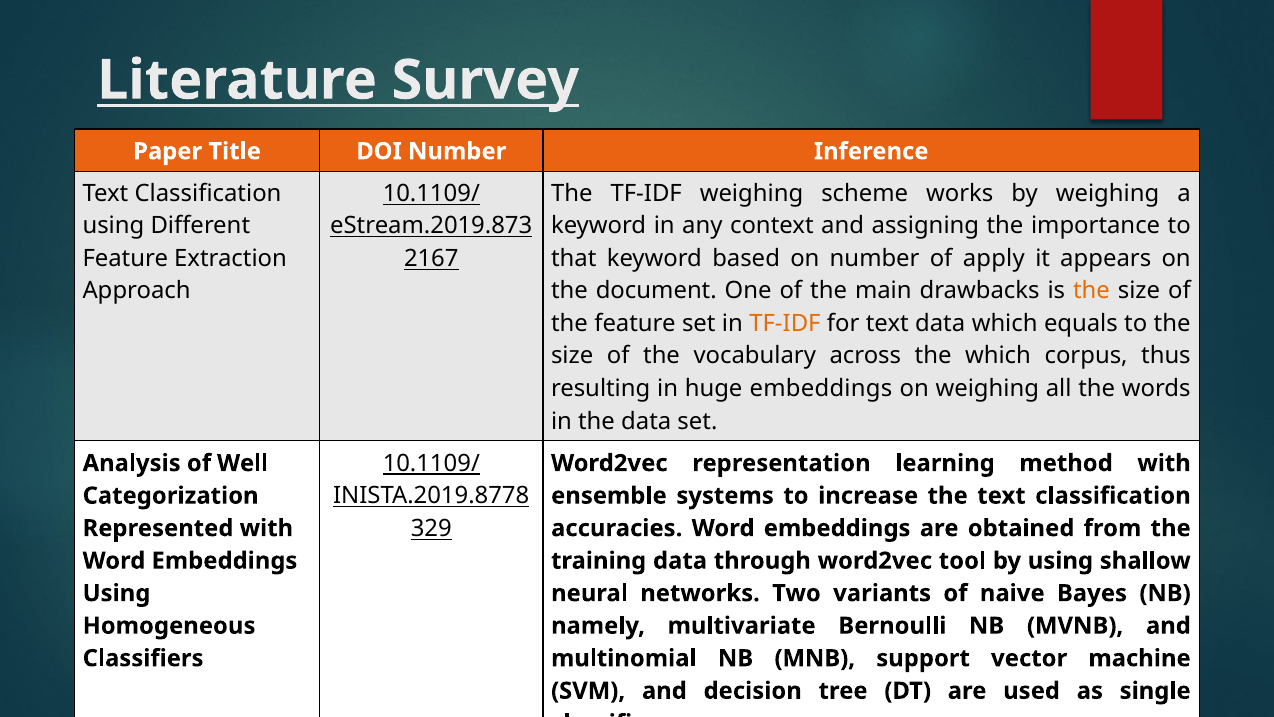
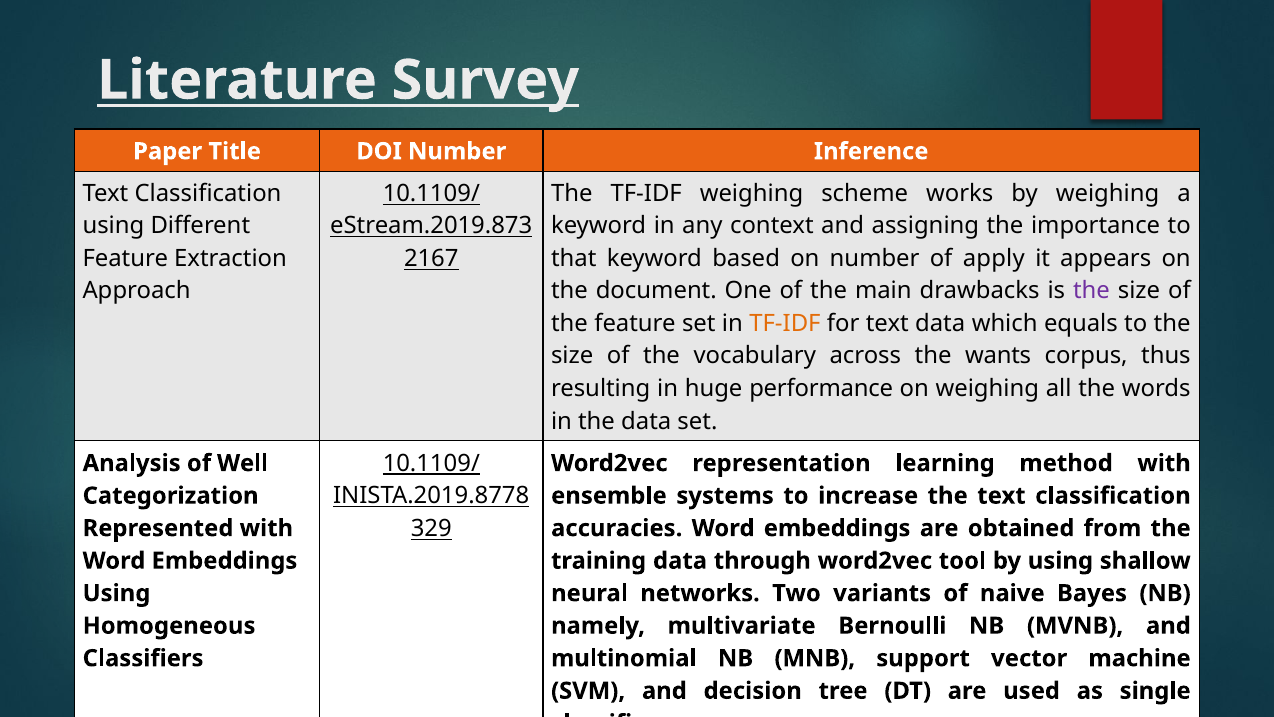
the at (1092, 291) colour: orange -> purple
the which: which -> wants
huge embeddings: embeddings -> performance
